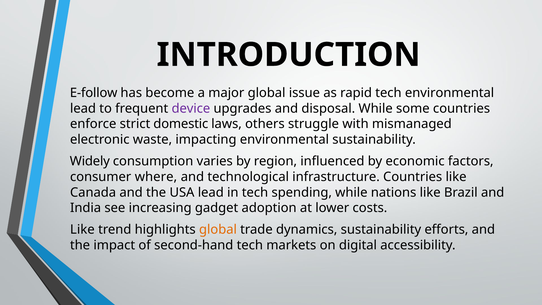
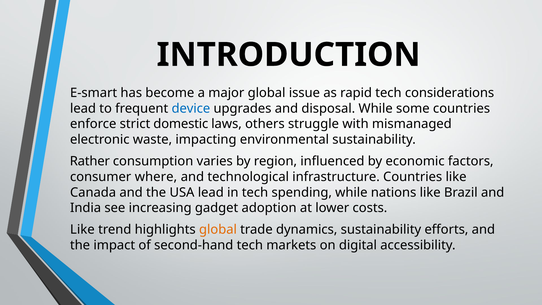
E-follow: E-follow -> E-smart
tech environmental: environmental -> considerations
device colour: purple -> blue
Widely: Widely -> Rather
